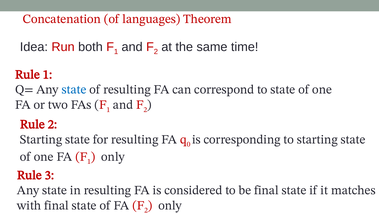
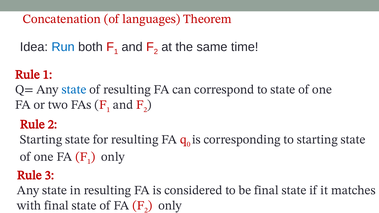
Run colour: red -> blue
